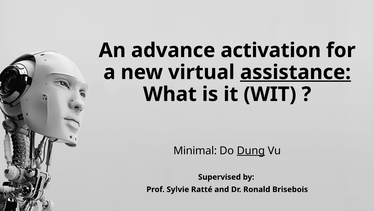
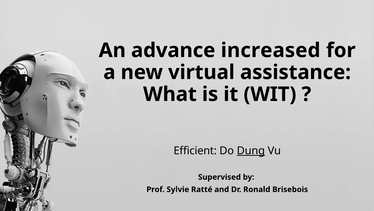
activation: activation -> increased
assistance underline: present -> none
Minimal: Minimal -> Efficient
